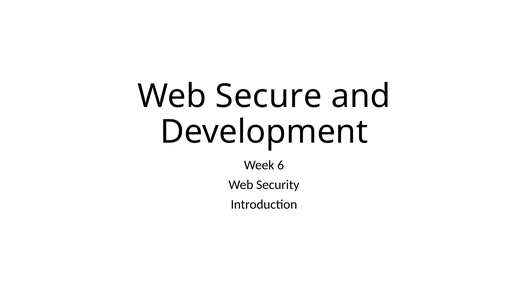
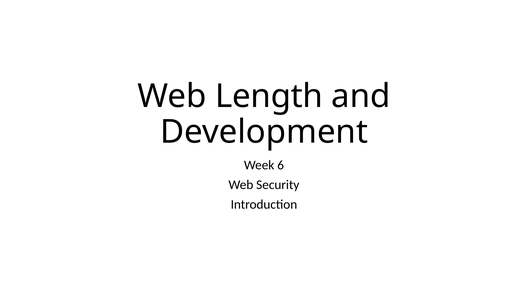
Secure: Secure -> Length
